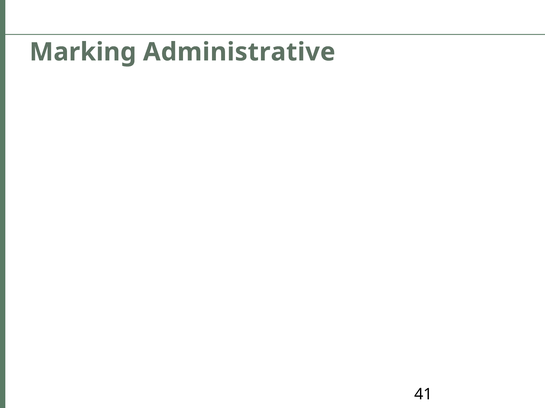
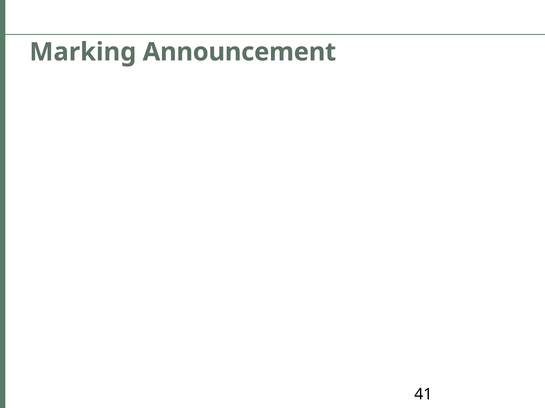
Administrative: Administrative -> Announcement
